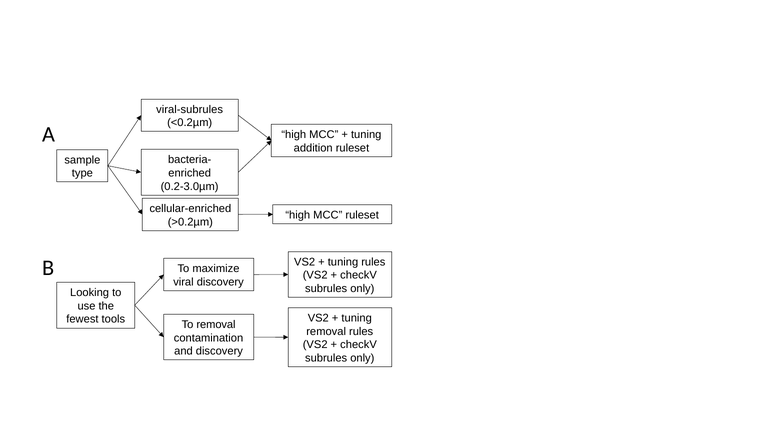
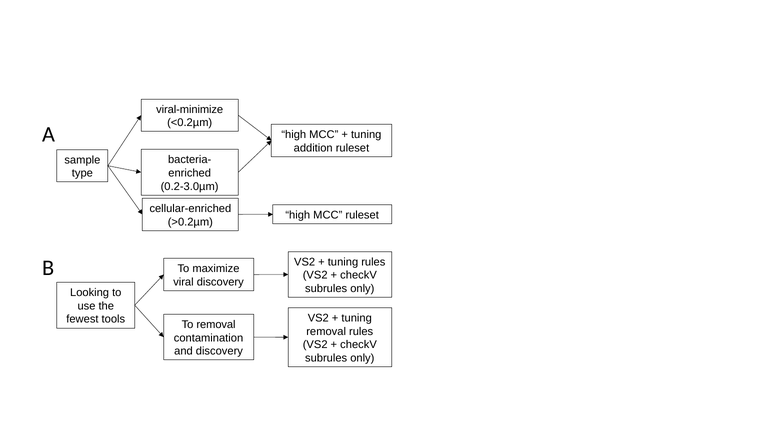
viral-subrules: viral-subrules -> viral-minimize
